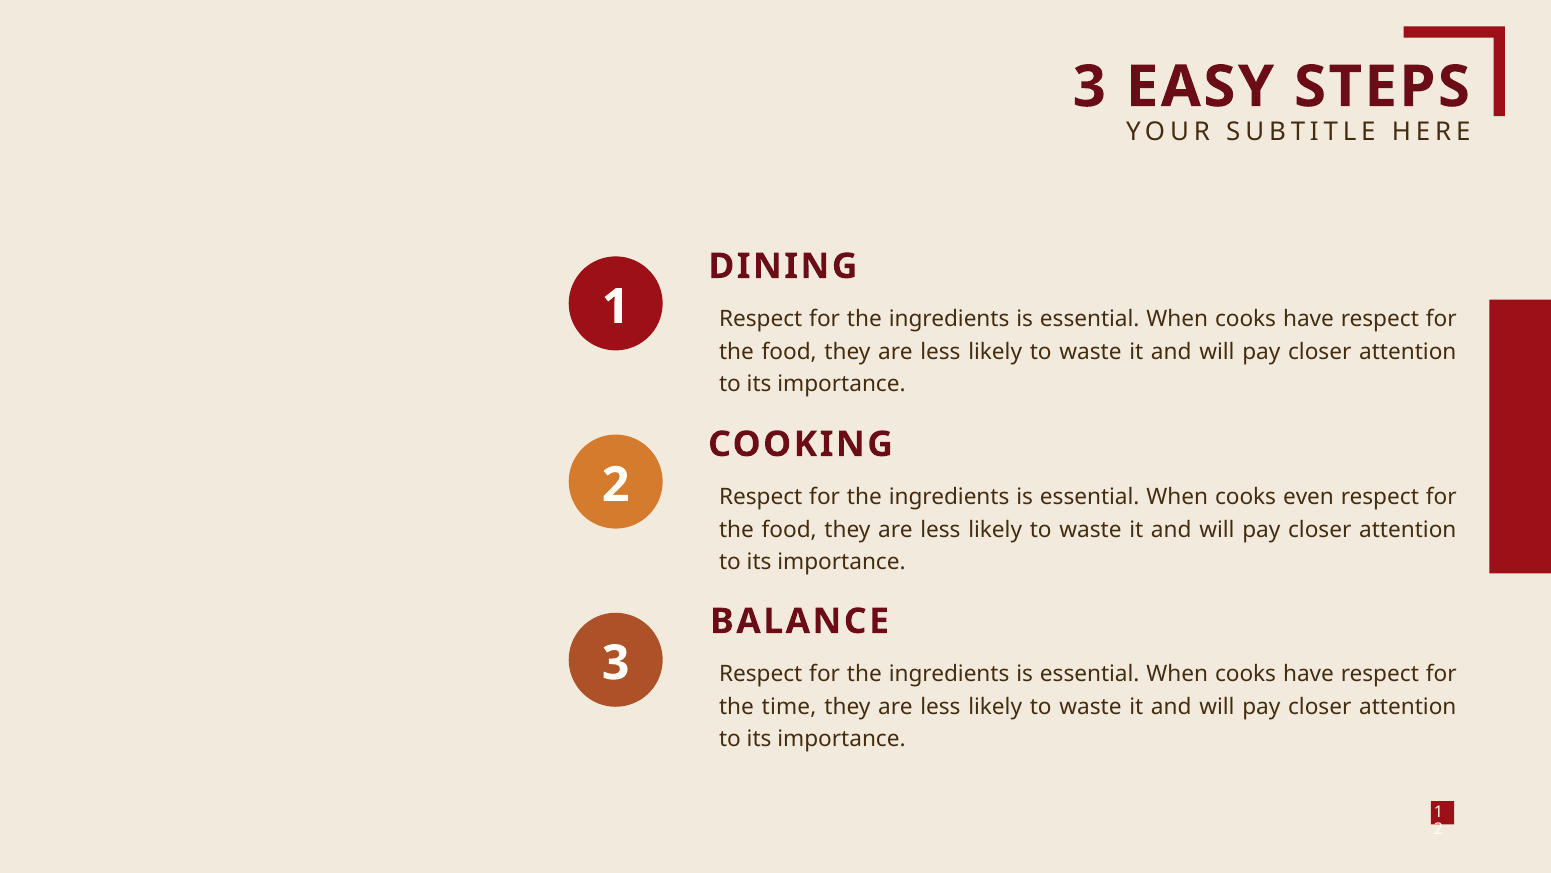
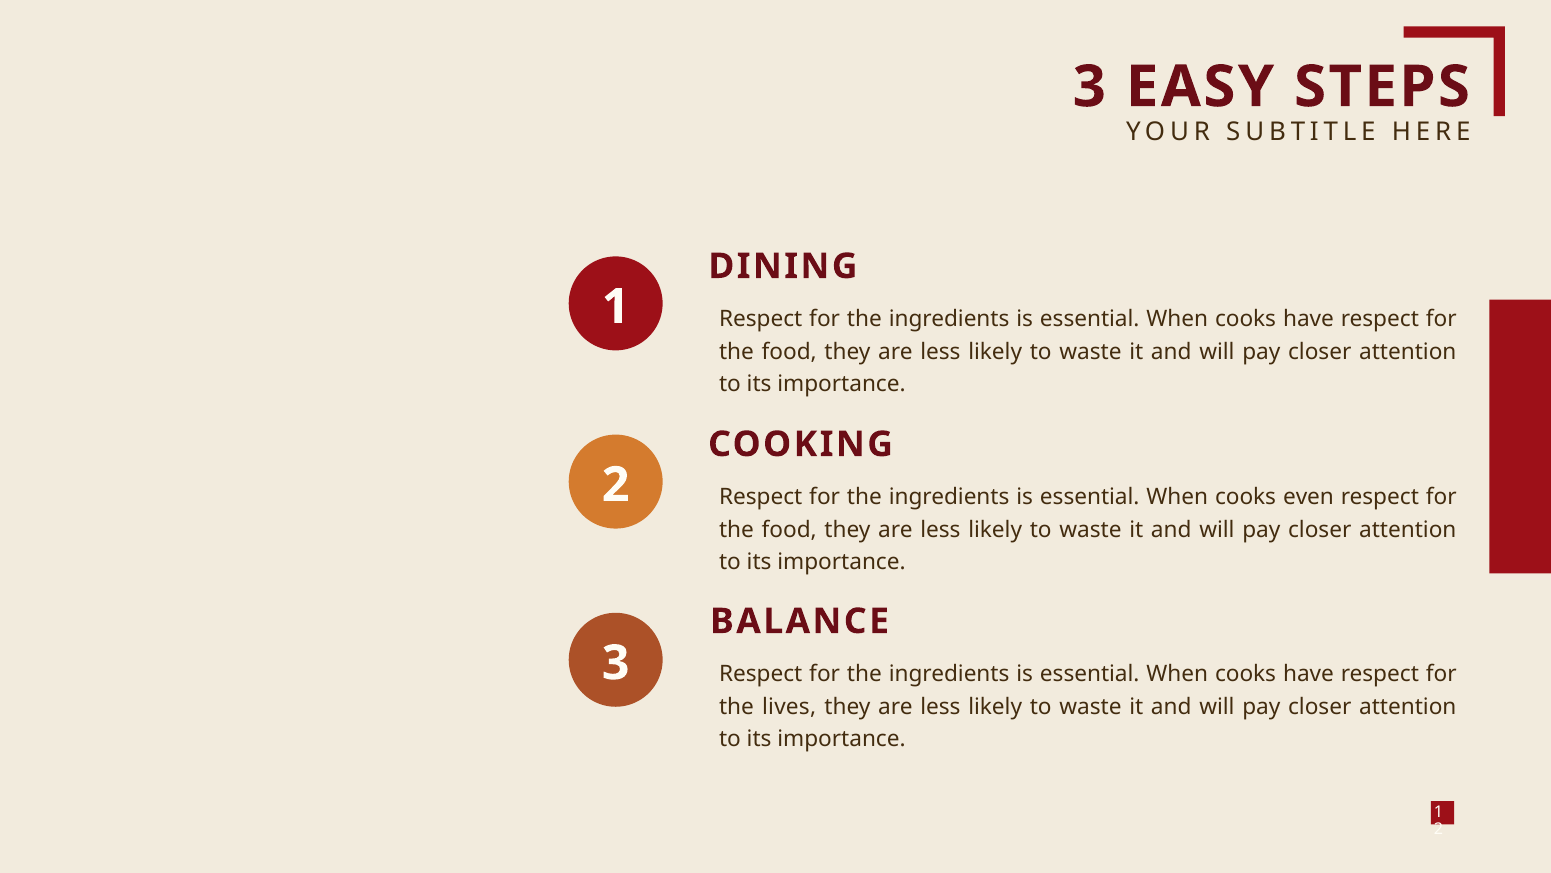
time: time -> lives
